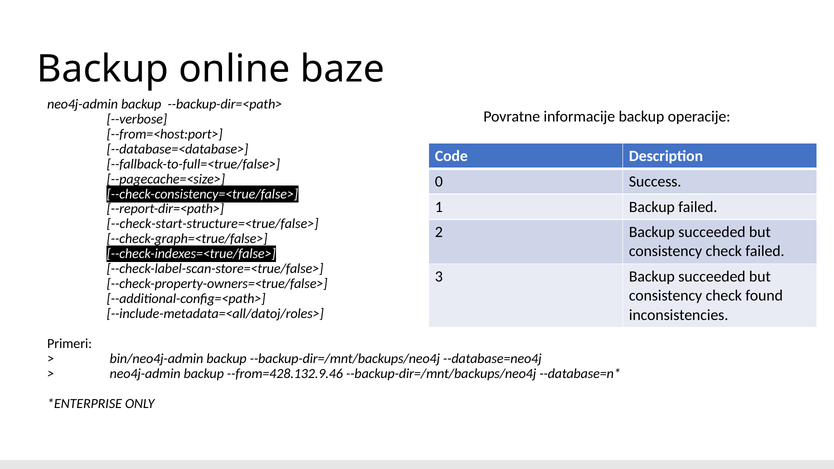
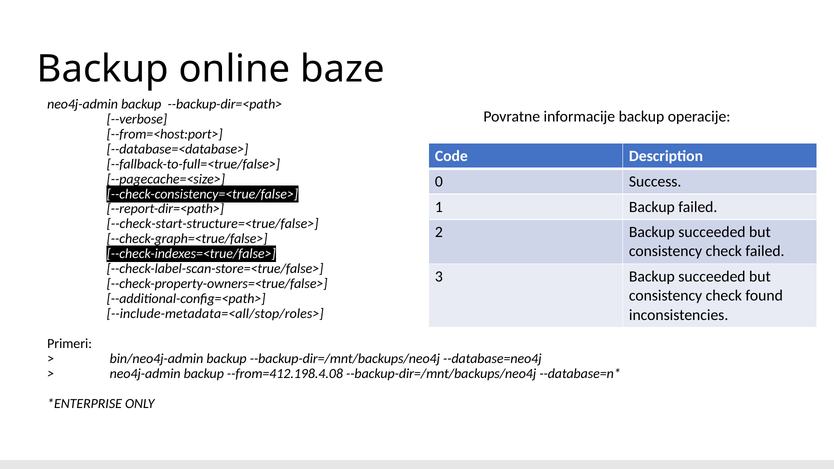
--include-metadata=<all/datoj/roles>: --include-metadata=<all/datoj/roles> -> --include-metadata=<all/stop/roles>
--from=428.132.9.46: --from=428.132.9.46 -> --from=412.198.4.08
